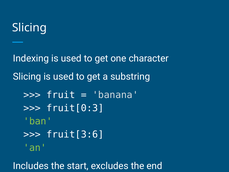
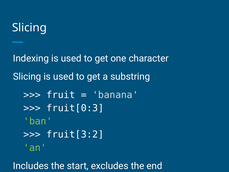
fruit[3:6: fruit[3:6 -> fruit[3:2
